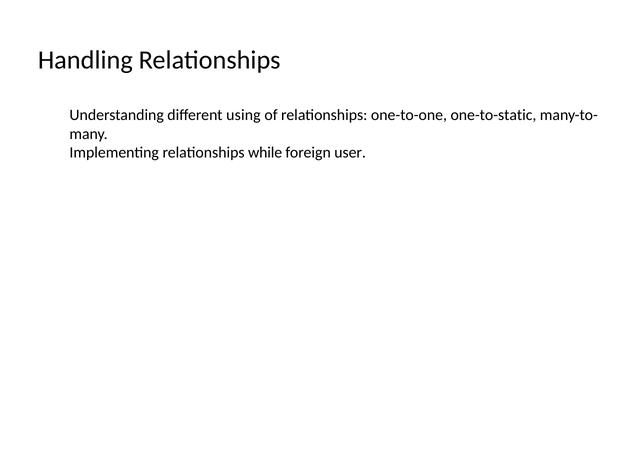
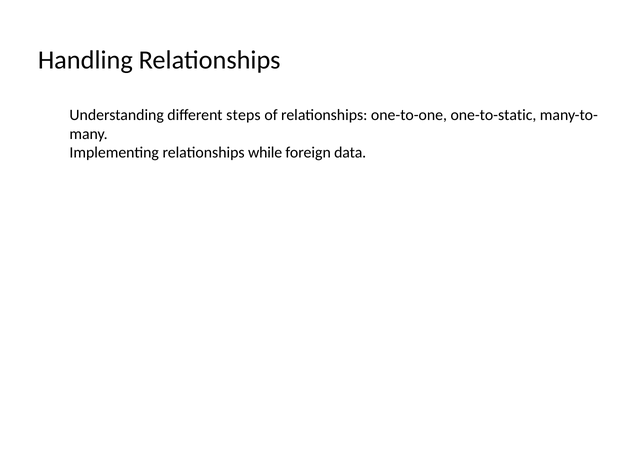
using: using -> steps
user: user -> data
